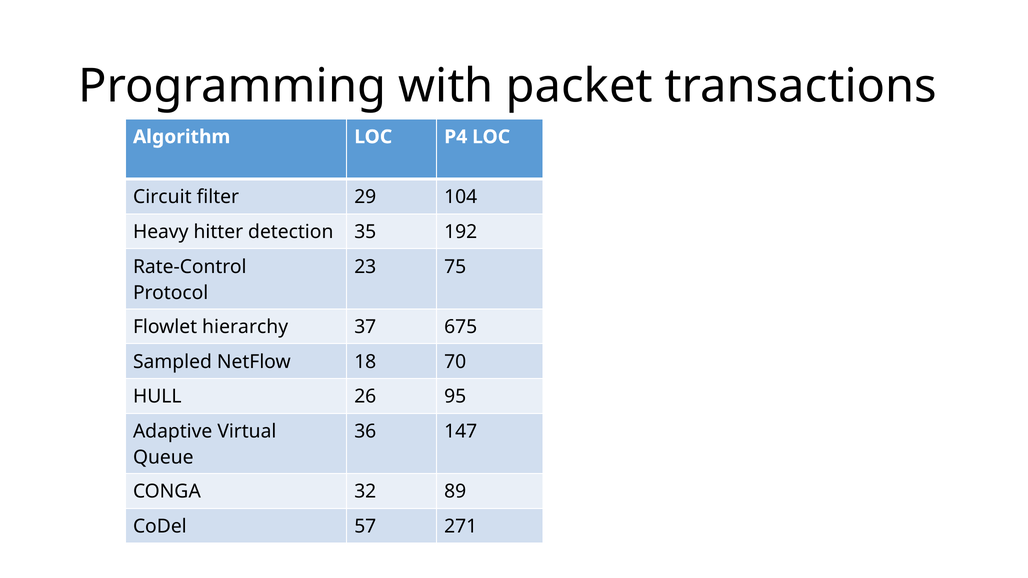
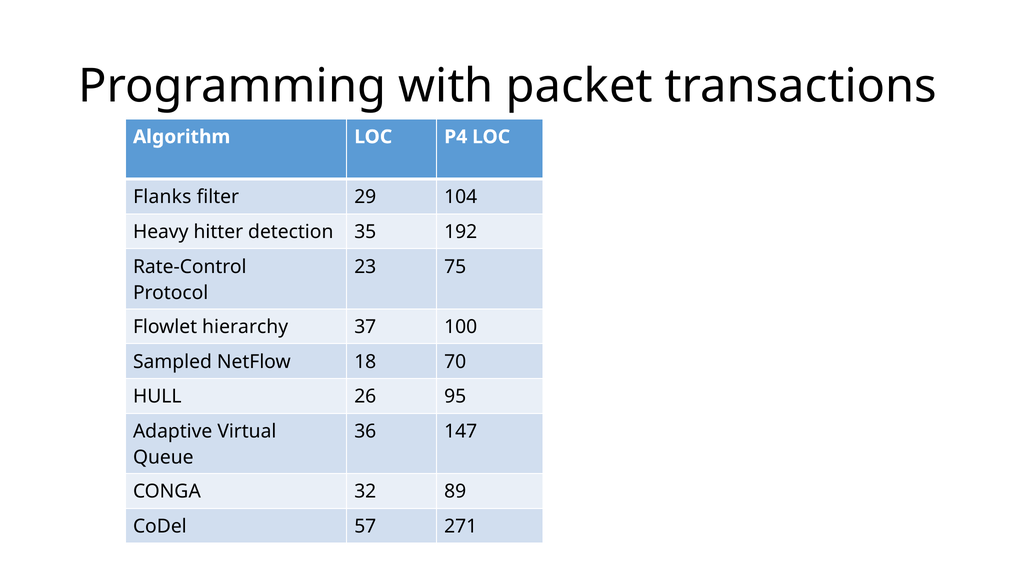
Circuit: Circuit -> Flanks
675: 675 -> 100
